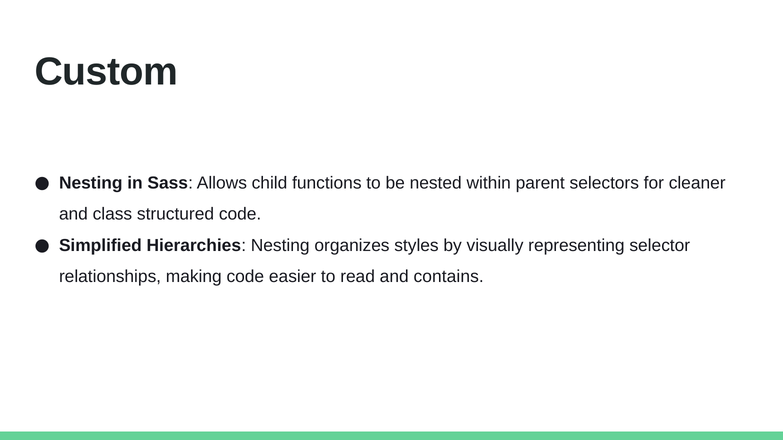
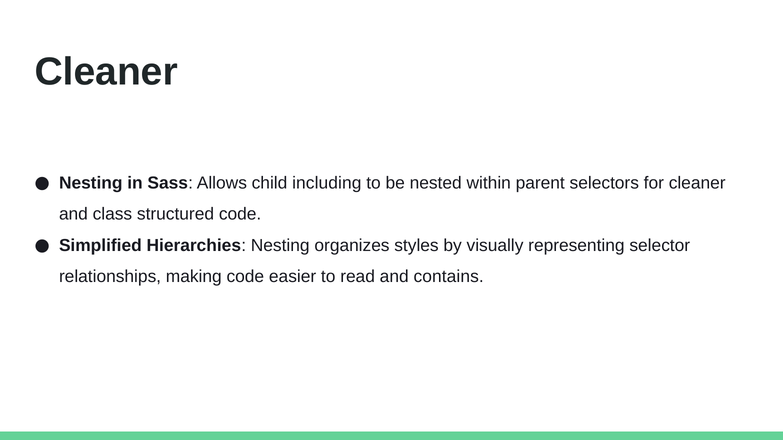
Custom at (106, 72): Custom -> Cleaner
functions: functions -> including
